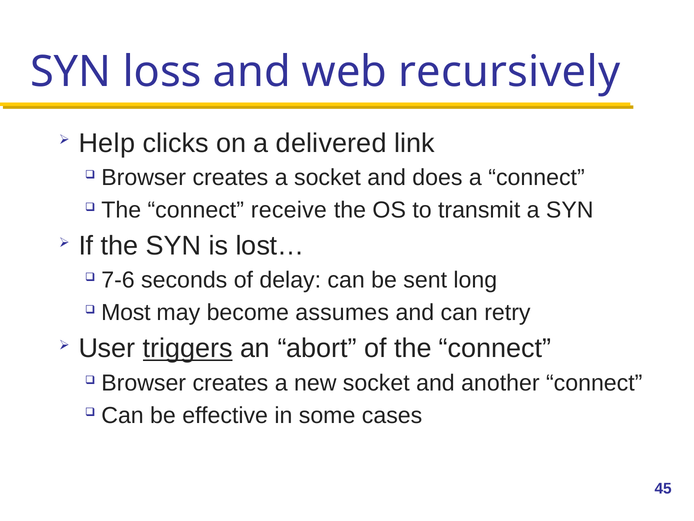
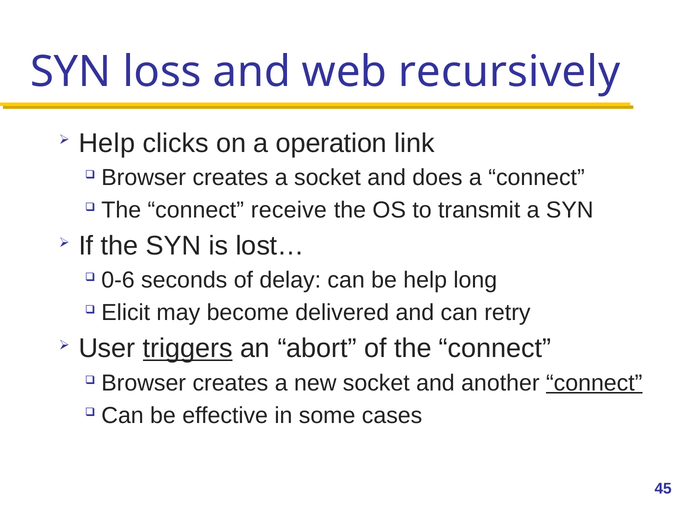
delivered: delivered -> operation
7-6: 7-6 -> 0-6
be sent: sent -> help
Most: Most -> Elicit
assumes: assumes -> delivered
connect at (594, 383) underline: none -> present
